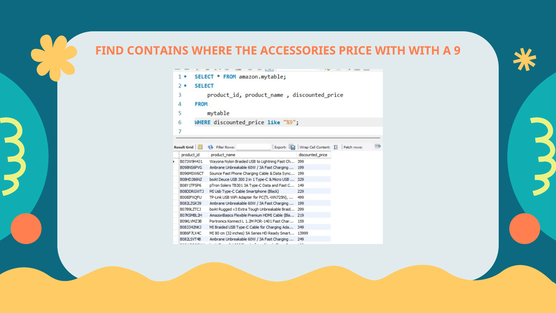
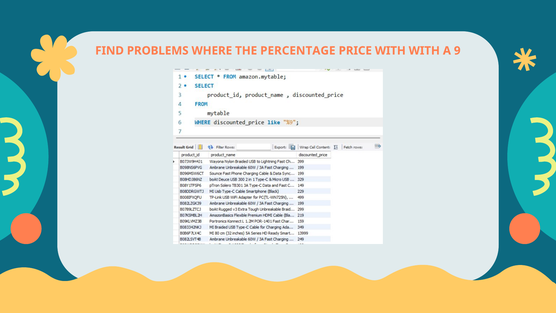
CONTAINS: CONTAINS -> PROBLEMS
ACCESSORIES: ACCESSORIES -> PERCENTAGE
